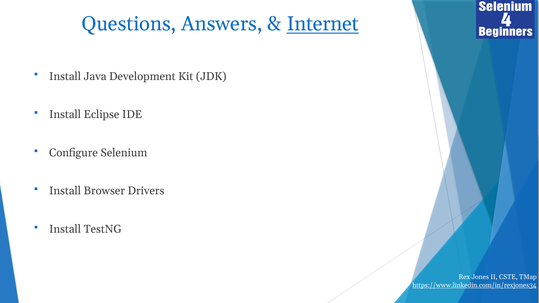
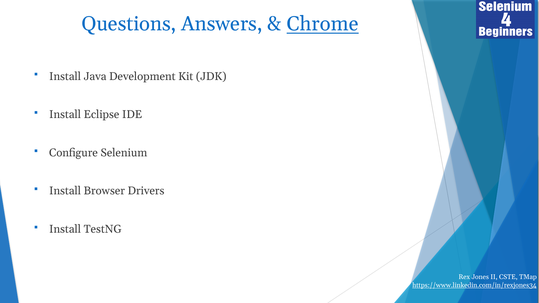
Internet: Internet -> Chrome
